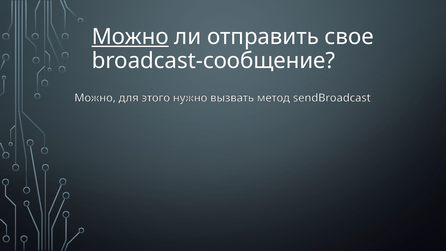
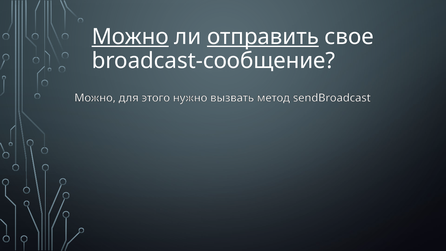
отправить underline: none -> present
